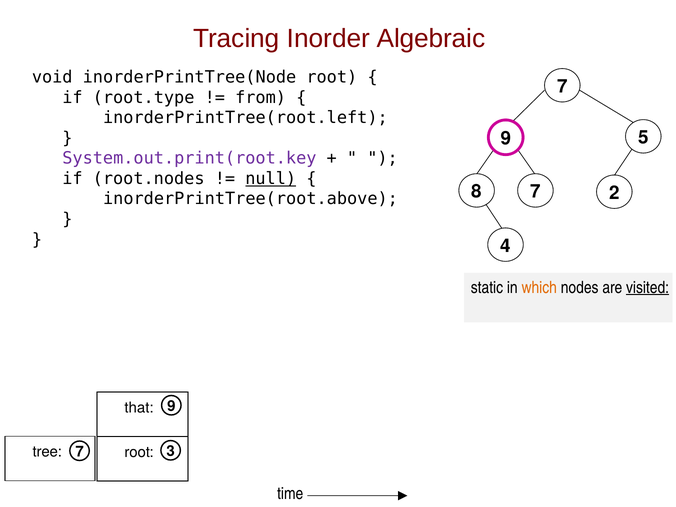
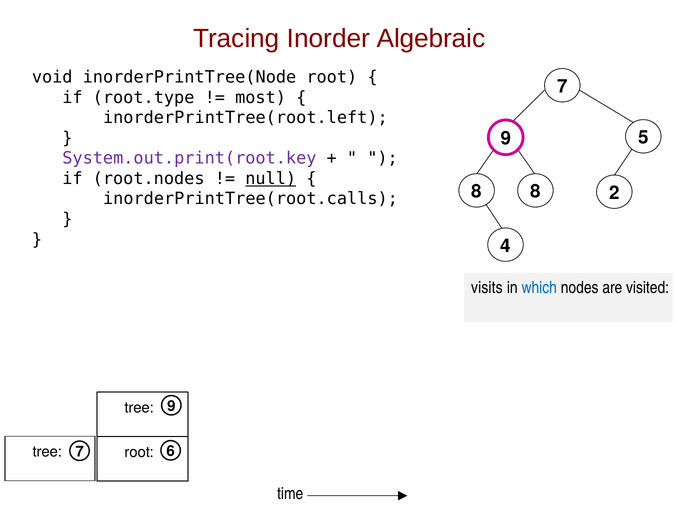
from: from -> most
8 7: 7 -> 8
inorderPrintTree(root.above: inorderPrintTree(root.above -> inorderPrintTree(root.calls
static: static -> visits
which colour: orange -> blue
visited underline: present -> none
that at (139, 408): that -> tree
3: 3 -> 6
